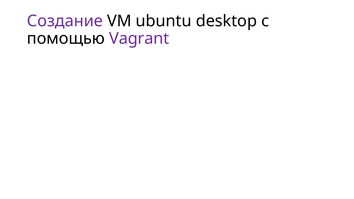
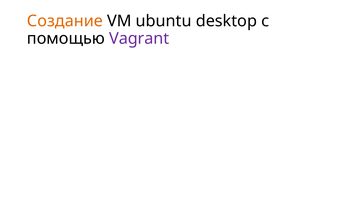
Создание colour: purple -> orange
